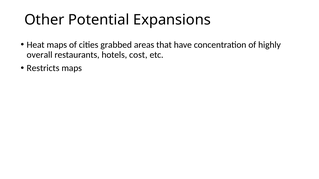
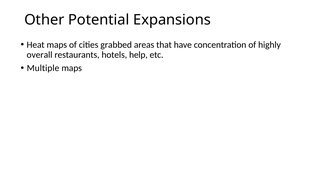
cost: cost -> help
Restricts: Restricts -> Multiple
